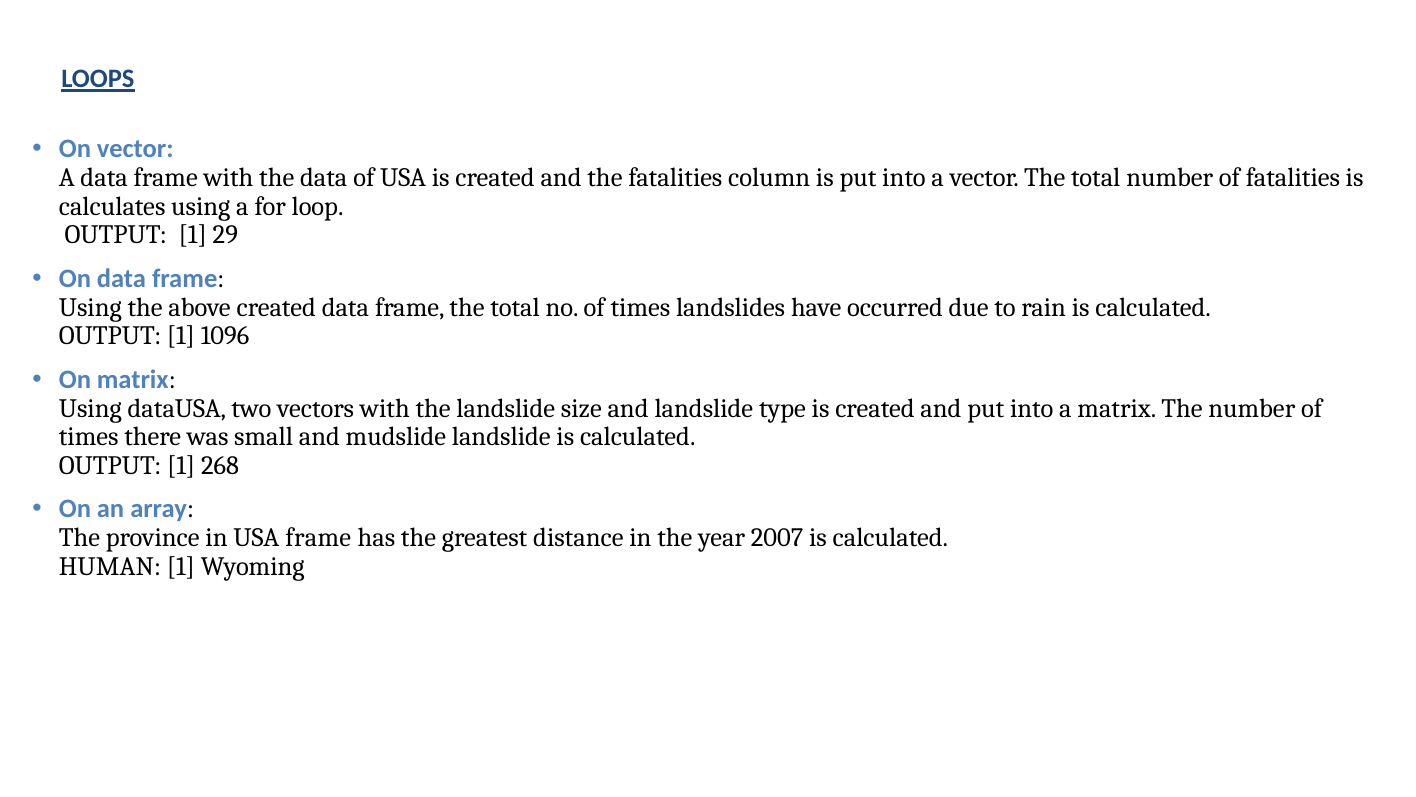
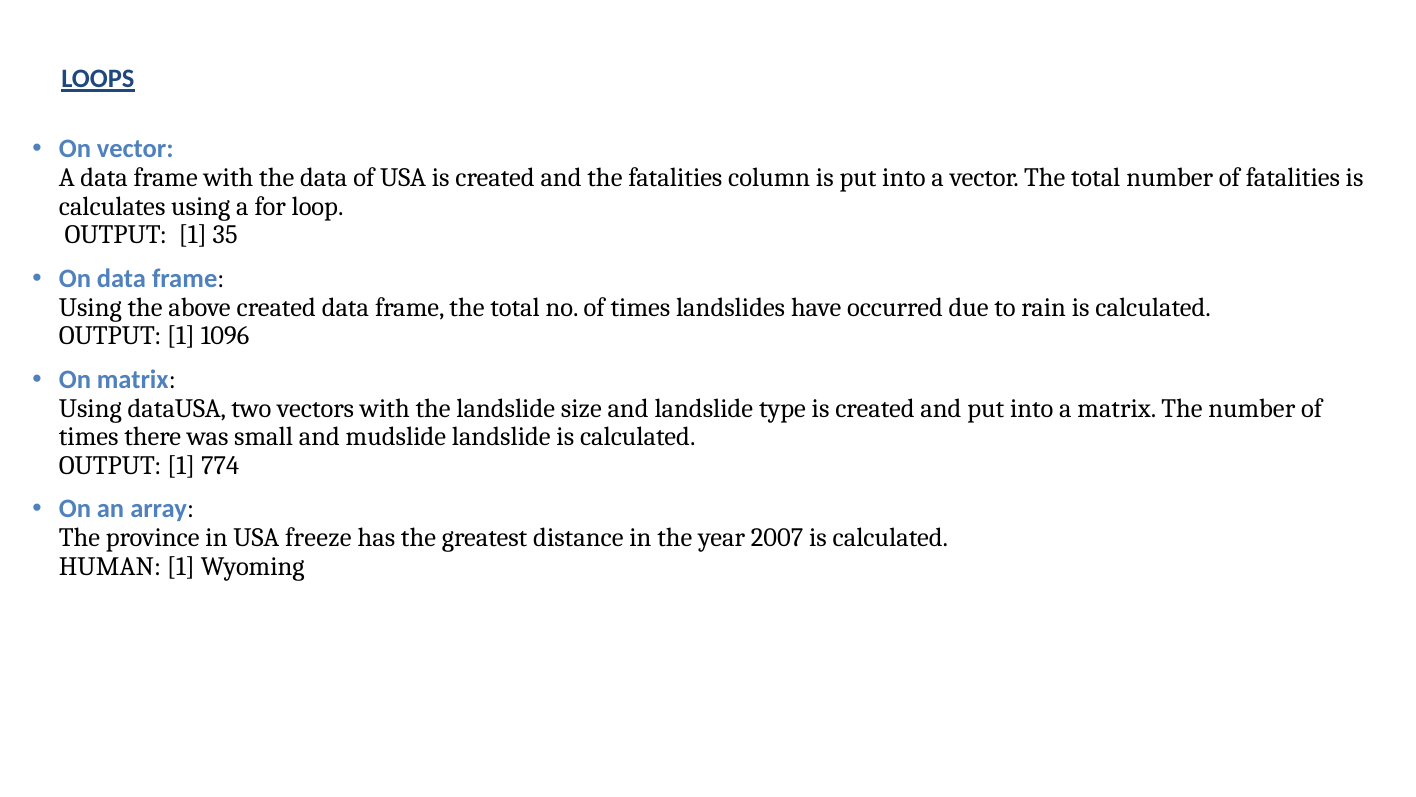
29: 29 -> 35
268: 268 -> 774
USA frame: frame -> freeze
